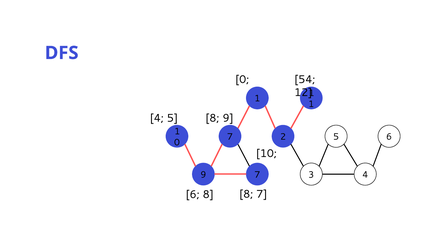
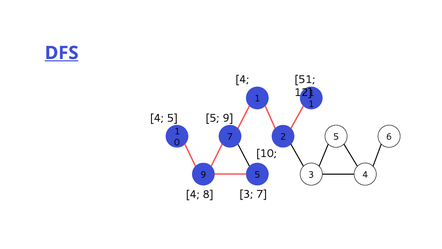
DFS underline: none -> present
54: 54 -> 51
0 at (242, 79): 0 -> 4
8 at (212, 118): 8 -> 5
9 7: 7 -> 5
8 at (246, 194): 8 -> 3
6 at (193, 194): 6 -> 4
